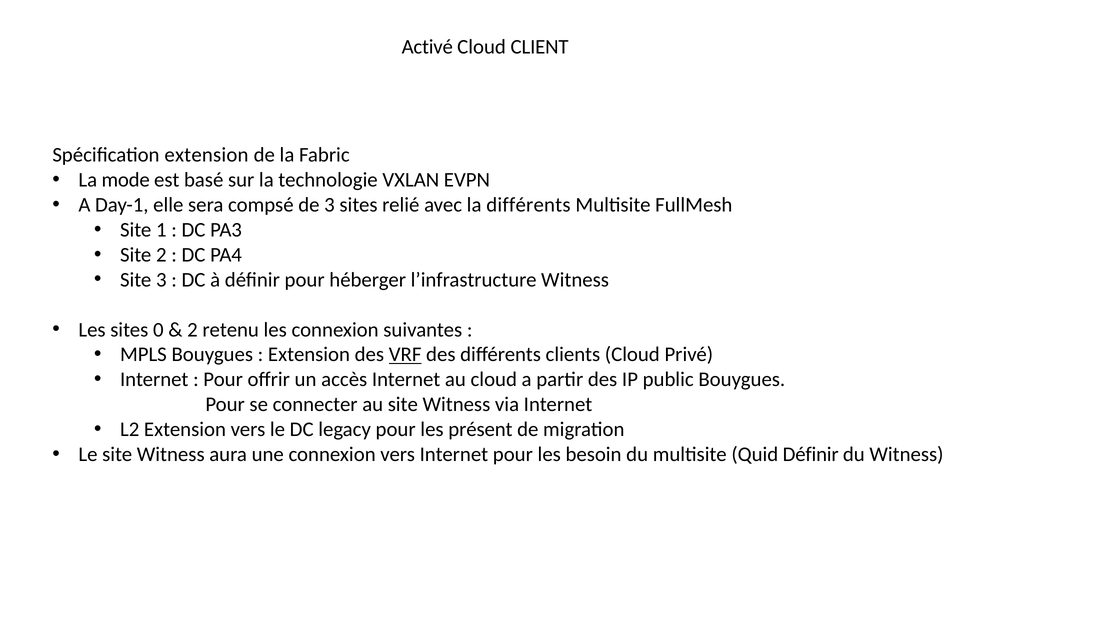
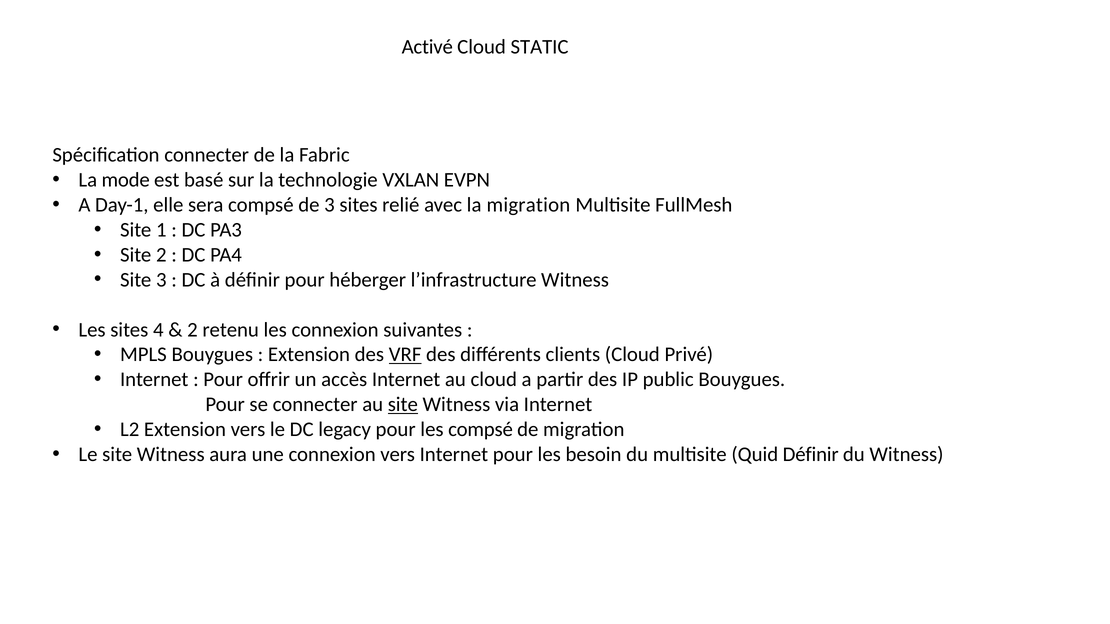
CLIENT: CLIENT -> STATIC
Spécification extension: extension -> connecter
la différents: différents -> migration
0: 0 -> 4
site at (403, 405) underline: none -> present
les présent: présent -> compsé
